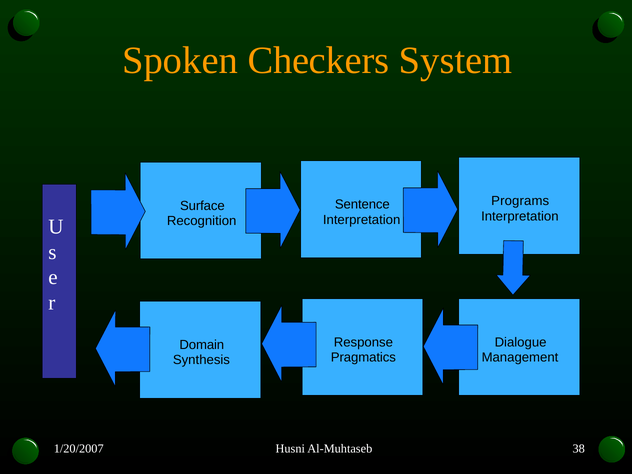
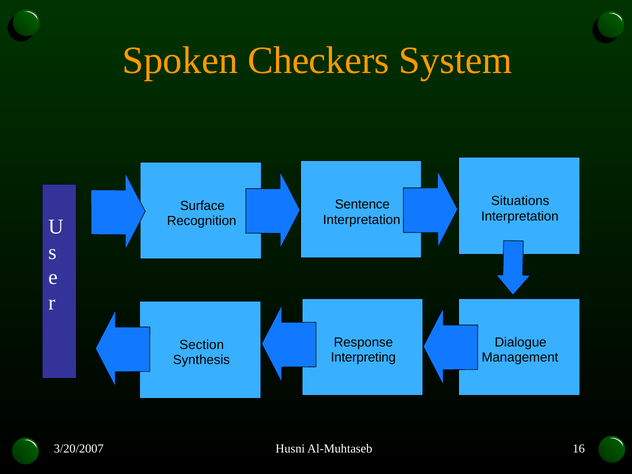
Programs: Programs -> Situations
Domain: Domain -> Section
Pragmatics: Pragmatics -> Interpreting
1/20/2007: 1/20/2007 -> 3/20/2007
38: 38 -> 16
